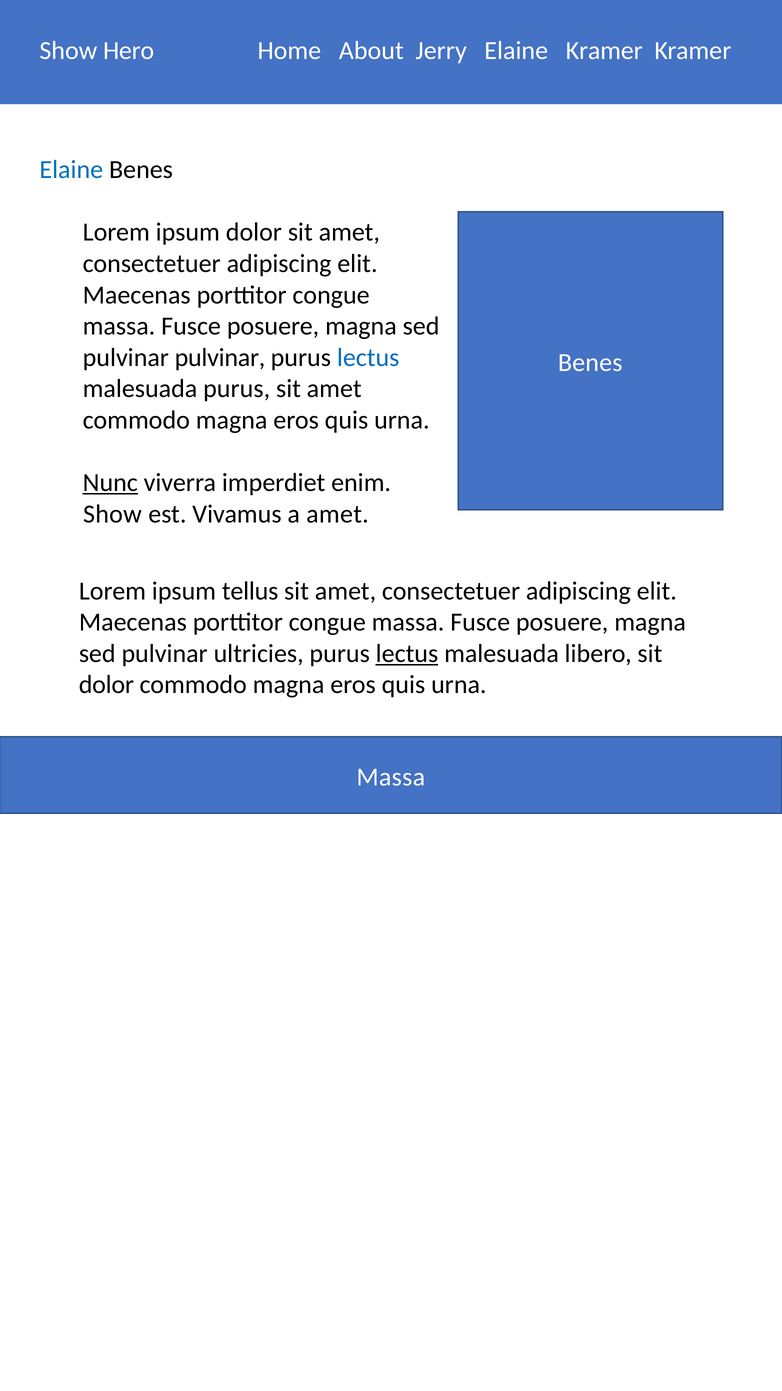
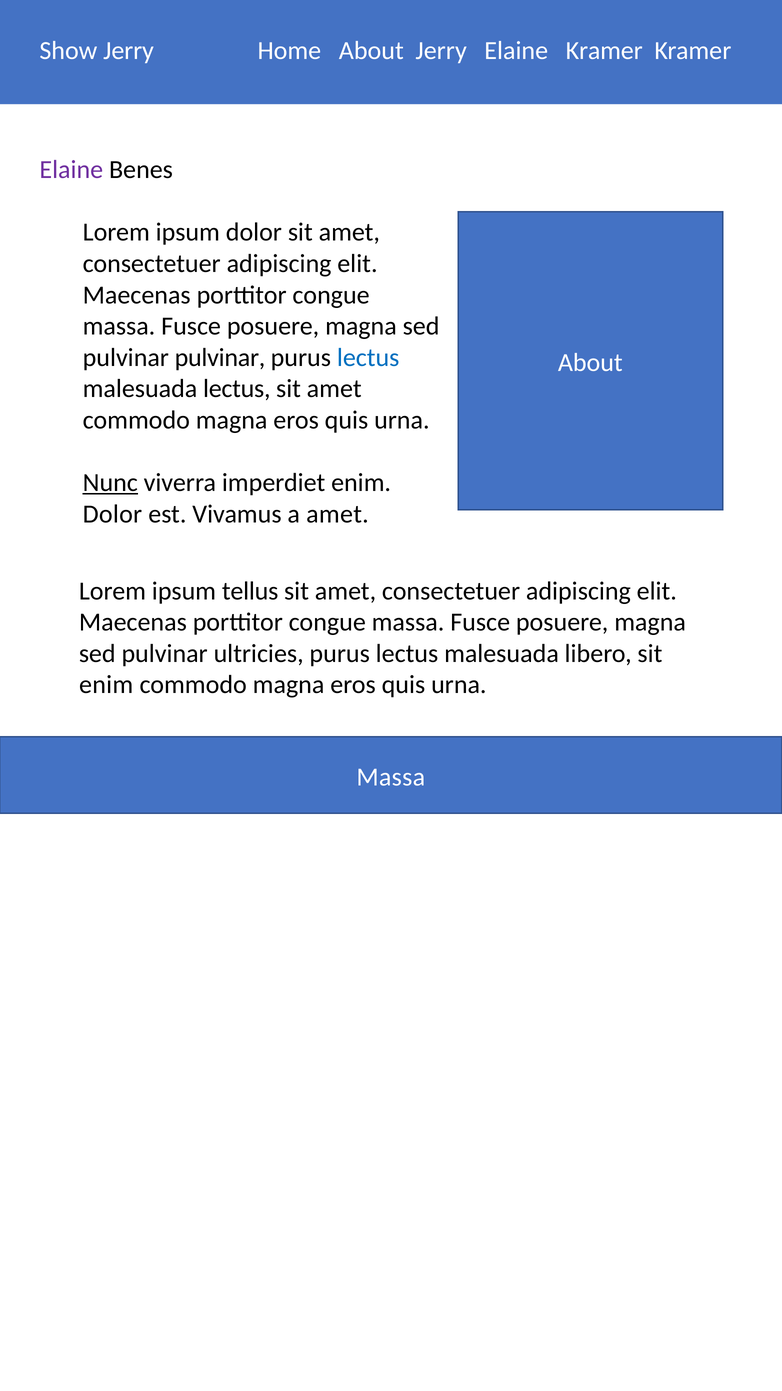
Show Hero: Hero -> Jerry
Elaine at (71, 170) colour: blue -> purple
Benes at (590, 362): Benes -> About
malesuada purus: purus -> lectus
Show at (112, 514): Show -> Dolor
lectus at (407, 653) underline: present -> none
dolor at (106, 684): dolor -> enim
